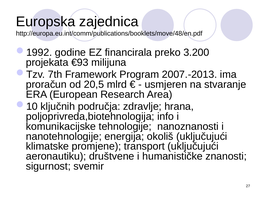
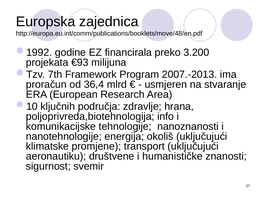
20,5: 20,5 -> 36,4
